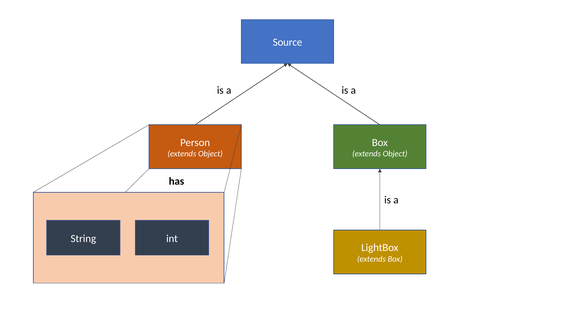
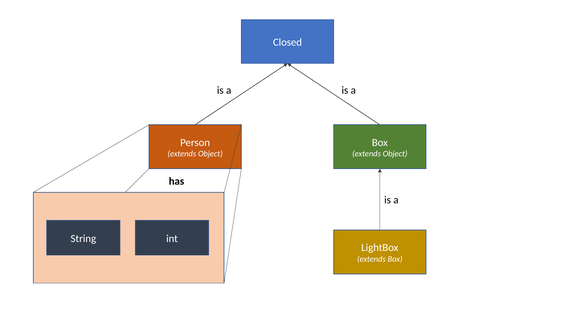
Source: Source -> Closed
